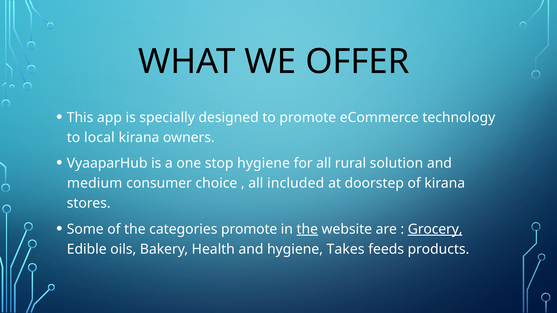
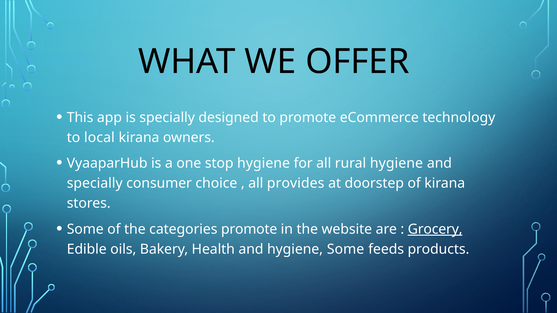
rural solution: solution -> hygiene
medium at (95, 183): medium -> specially
included: included -> provides
the at (307, 229) underline: present -> none
hygiene Takes: Takes -> Some
